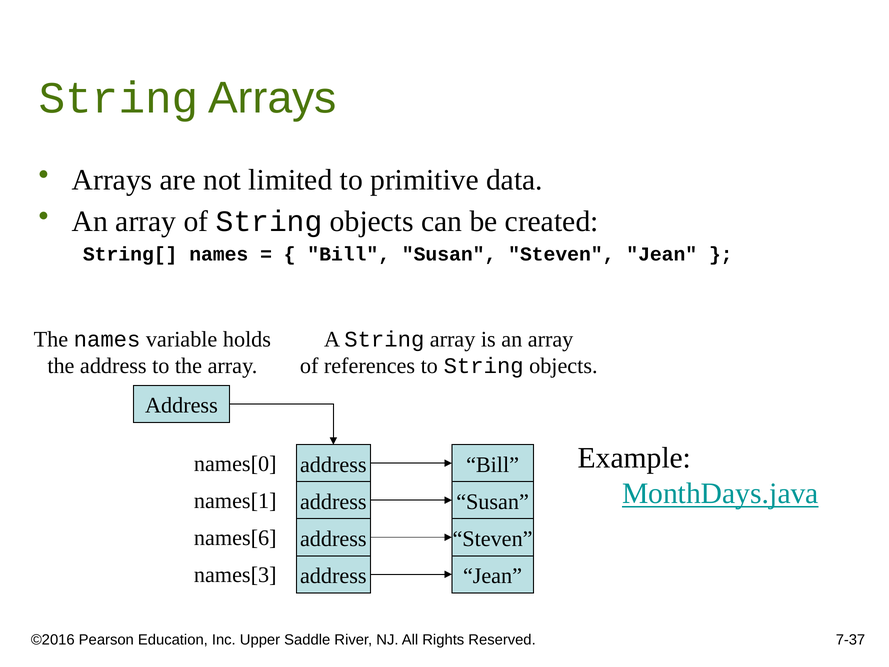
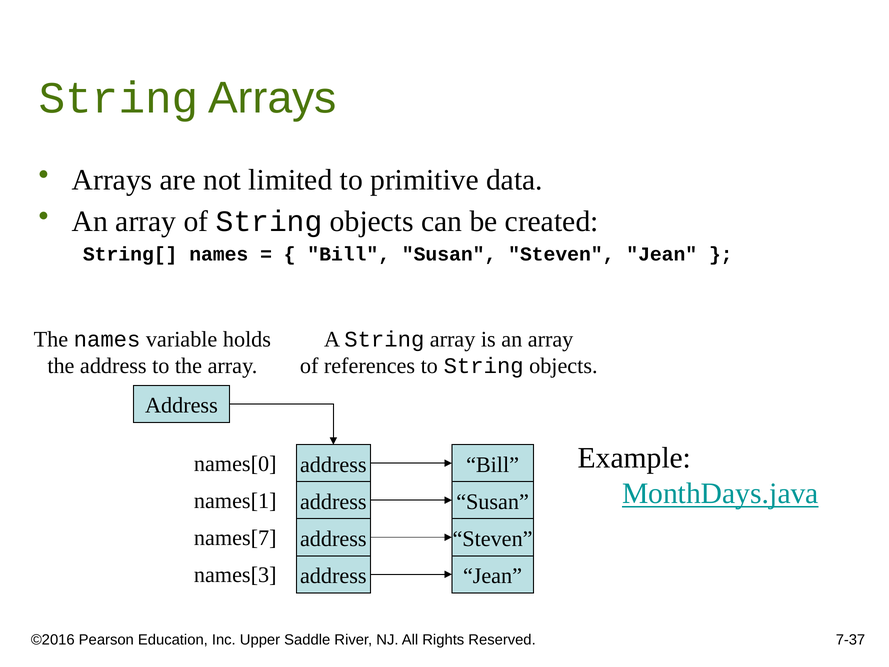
names[6: names[6 -> names[7
